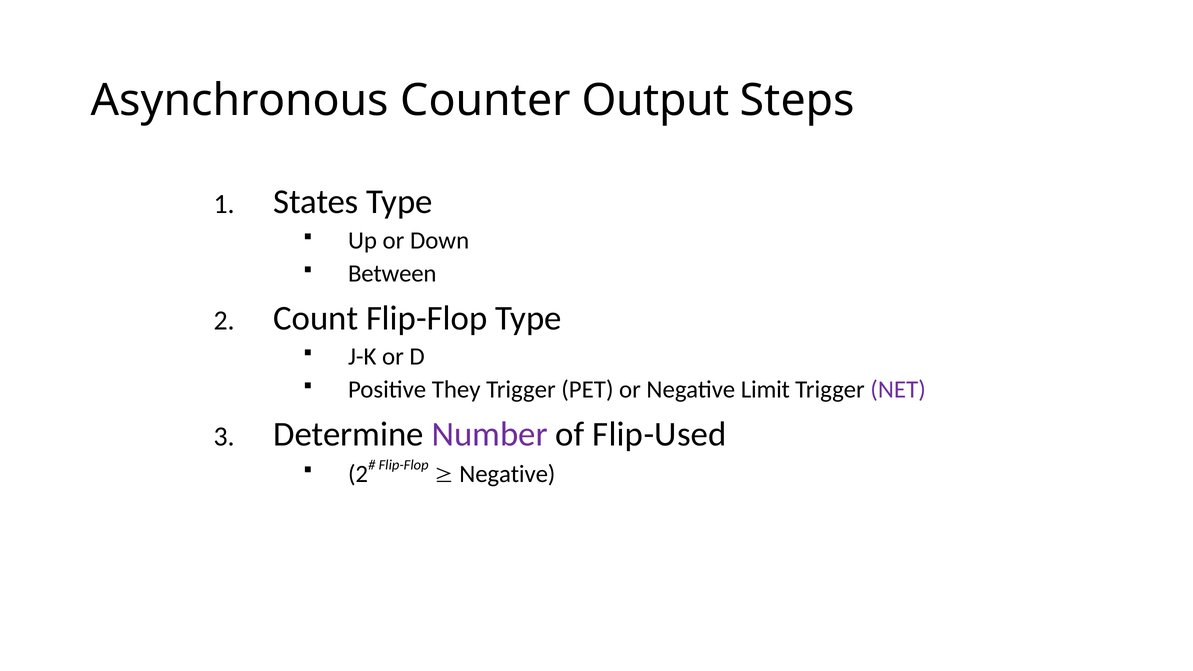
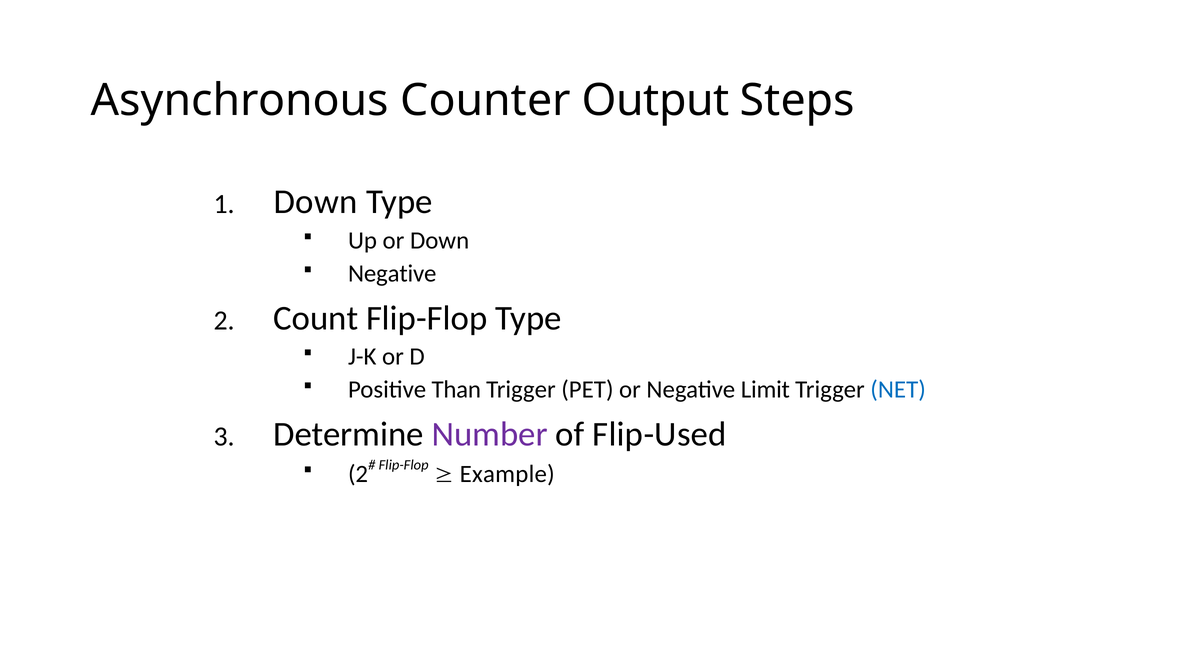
States at (316, 202): States -> Down
Between at (392, 274): Between -> Negative
They: They -> Than
NET colour: purple -> blue
Negative at (507, 474): Negative -> Example
